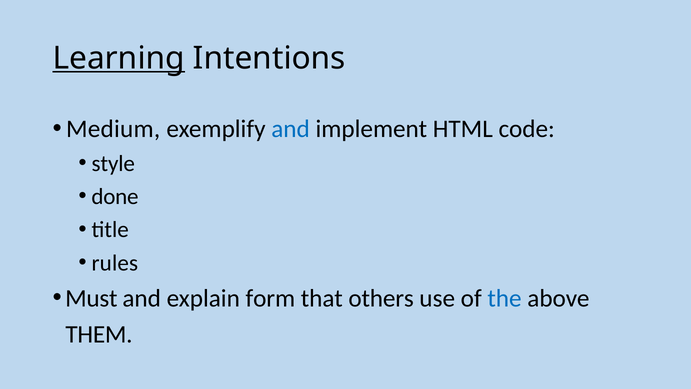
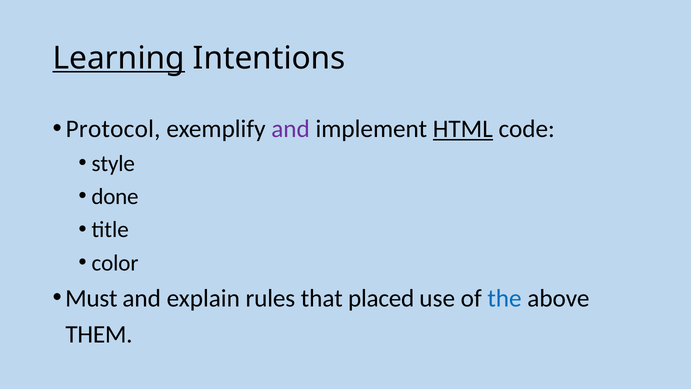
Medium: Medium -> Protocol
and at (291, 129) colour: blue -> purple
HTML underline: none -> present
rules: rules -> color
form: form -> rules
others: others -> placed
